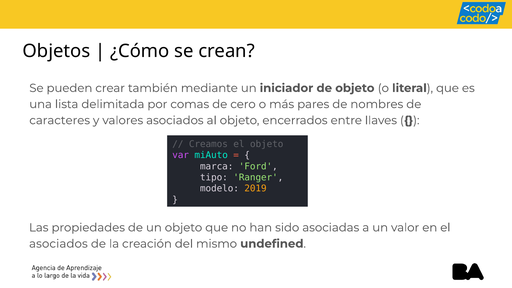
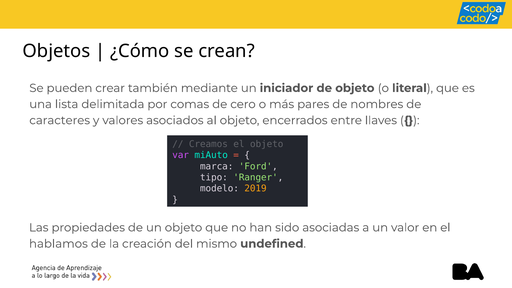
asociados at (58, 244): asociados -> hablamos
